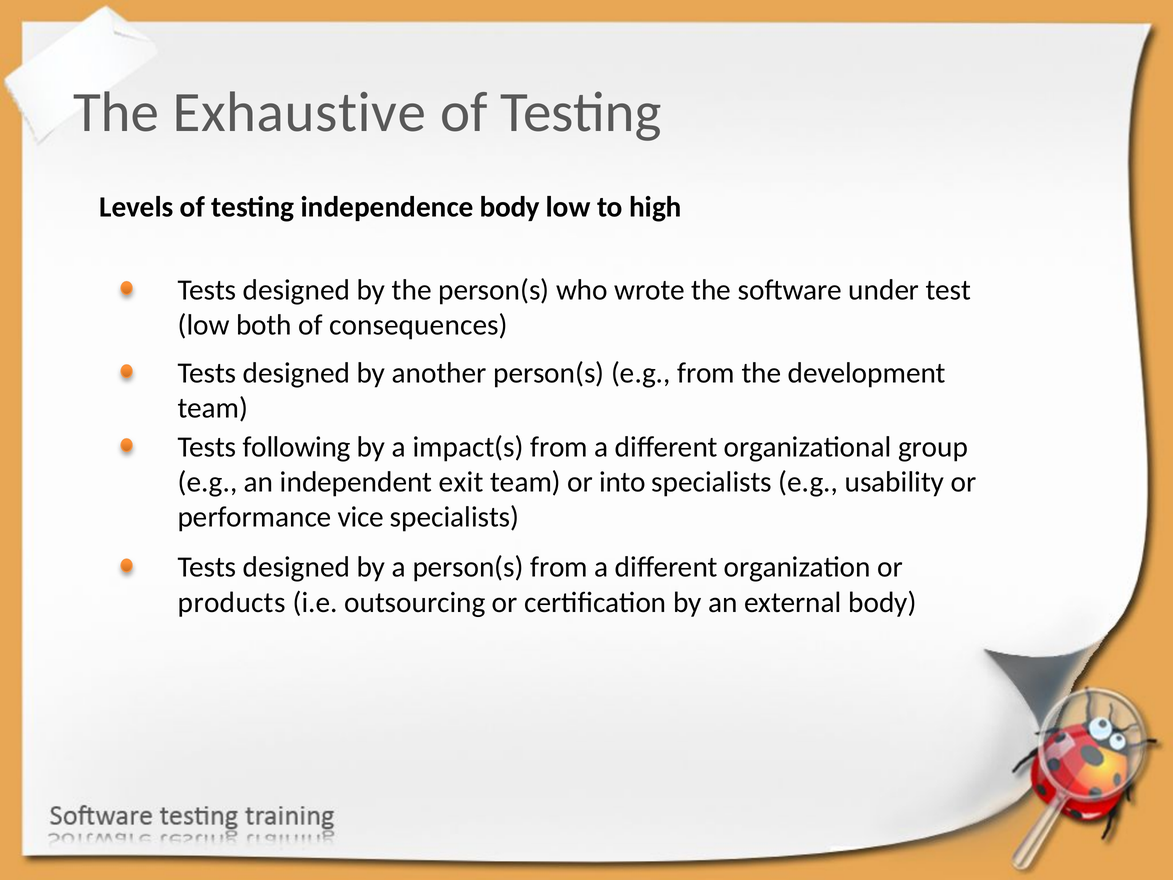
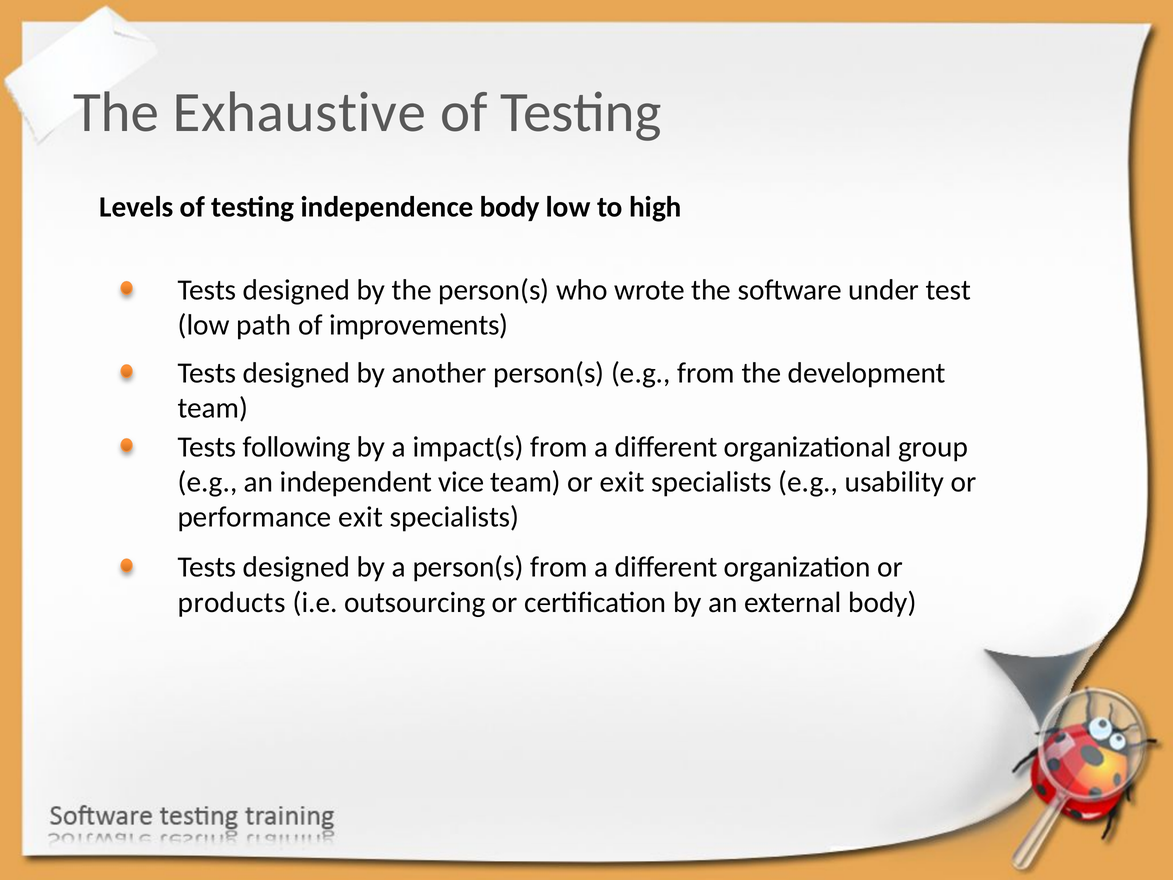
both: both -> path
consequences: consequences -> improvements
exit: exit -> vice
or into: into -> exit
performance vice: vice -> exit
